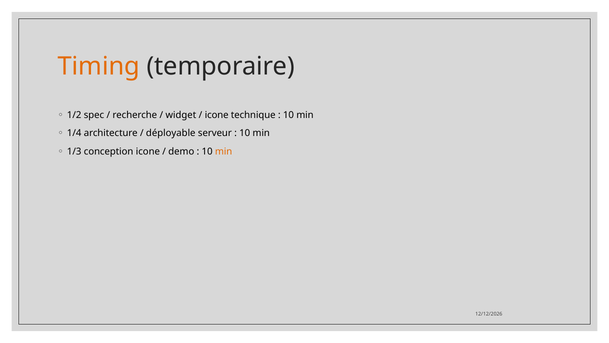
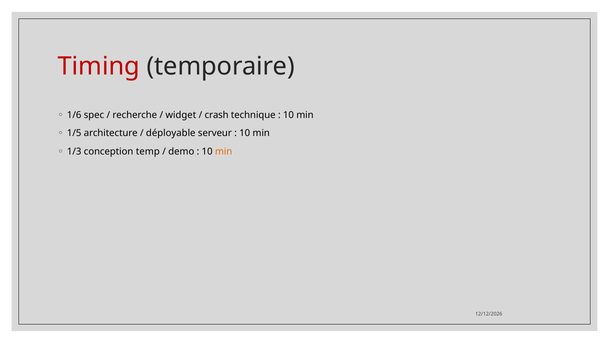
Timing colour: orange -> red
1/2: 1/2 -> 1/6
icone at (217, 115): icone -> crash
1/4: 1/4 -> 1/5
conception icone: icone -> temp
